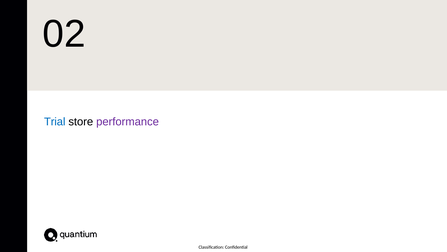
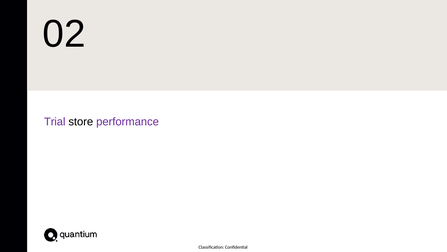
Trial colour: blue -> purple
